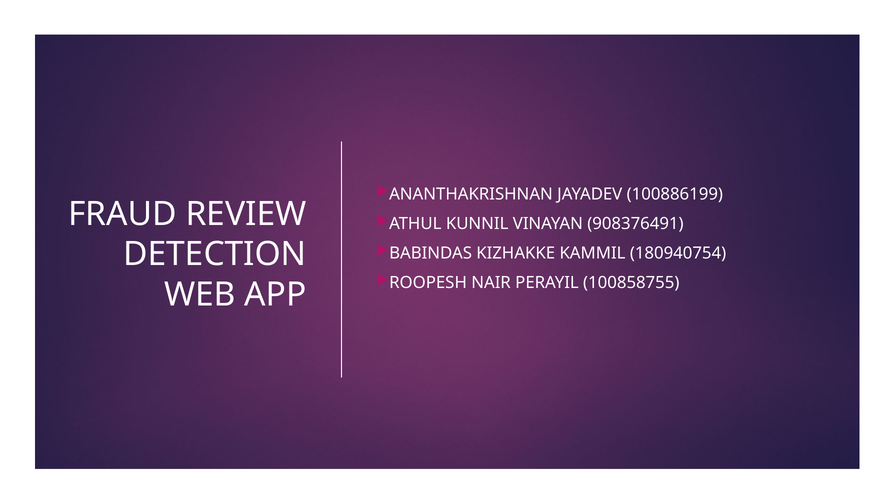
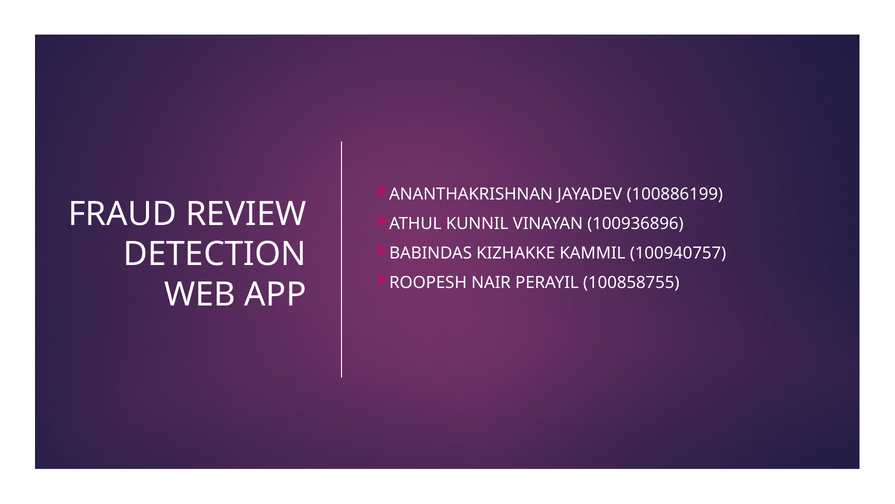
908376491: 908376491 -> 100936896
180940754: 180940754 -> 100940757
